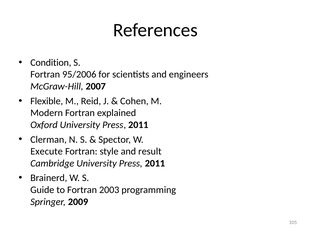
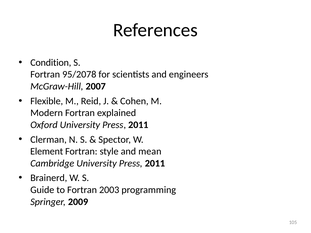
95/2006: 95/2006 -> 95/2078
Execute: Execute -> Element
result: result -> mean
